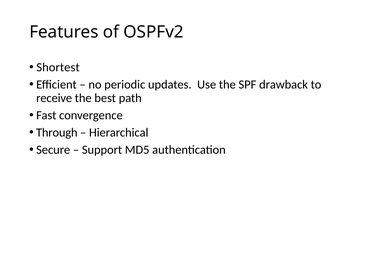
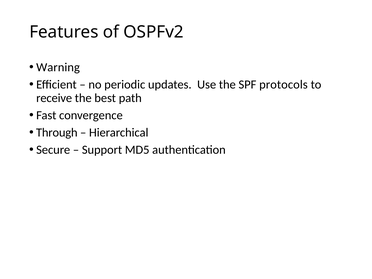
Shortest: Shortest -> Warning
drawback: drawback -> protocols
